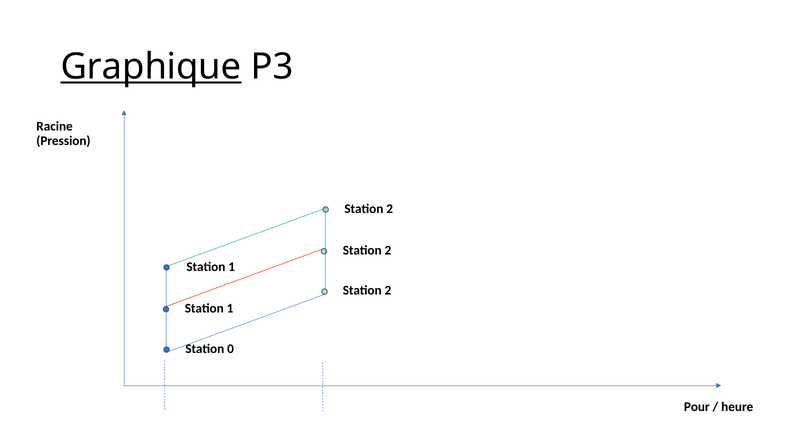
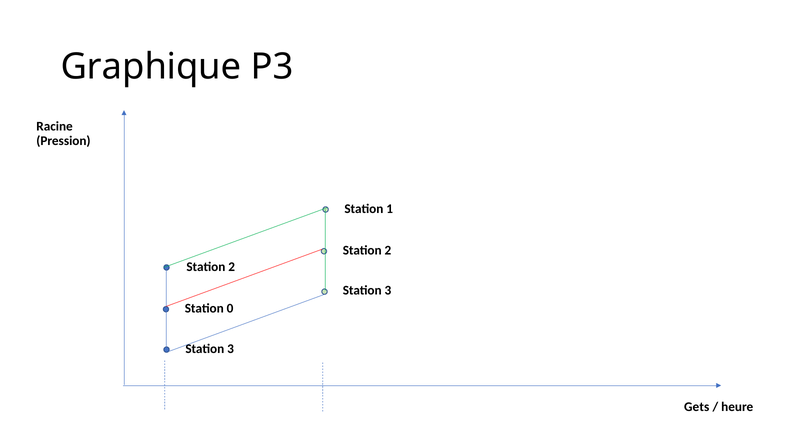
Graphique underline: present -> none
2 at (390, 209): 2 -> 1
1 at (232, 266): 1 -> 2
2 at (388, 290): 2 -> 3
1 at (230, 308): 1 -> 0
0 at (231, 349): 0 -> 3
Pour: Pour -> Gets
